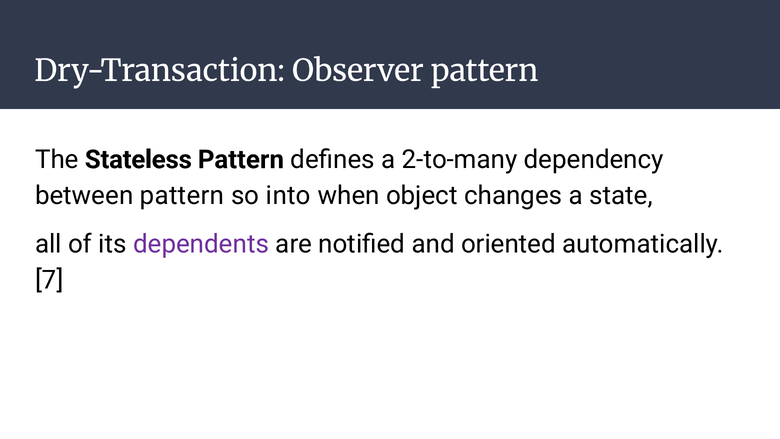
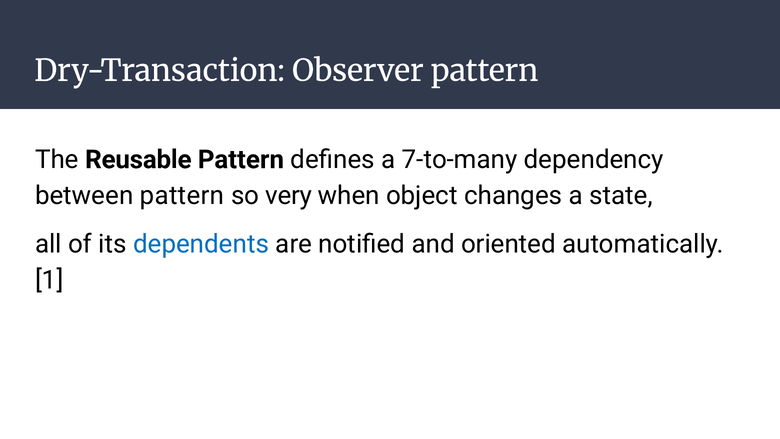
Stateless: Stateless -> Reusable
2-to-many: 2-to-many -> 7-to-many
into: into -> very
dependents colour: purple -> blue
7: 7 -> 1
